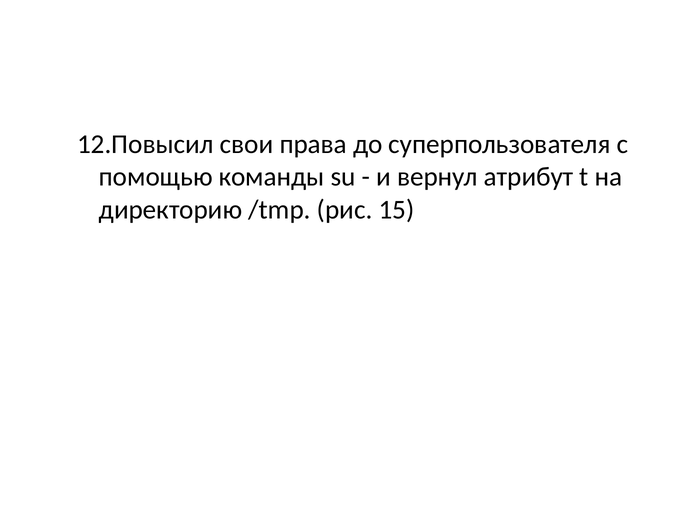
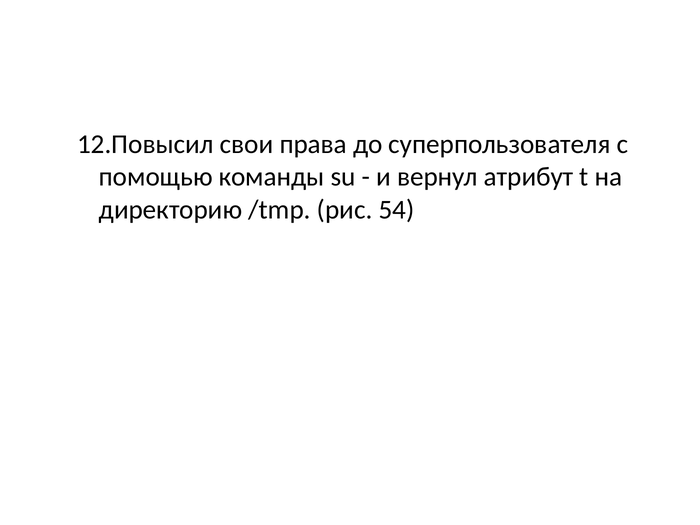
15: 15 -> 54
